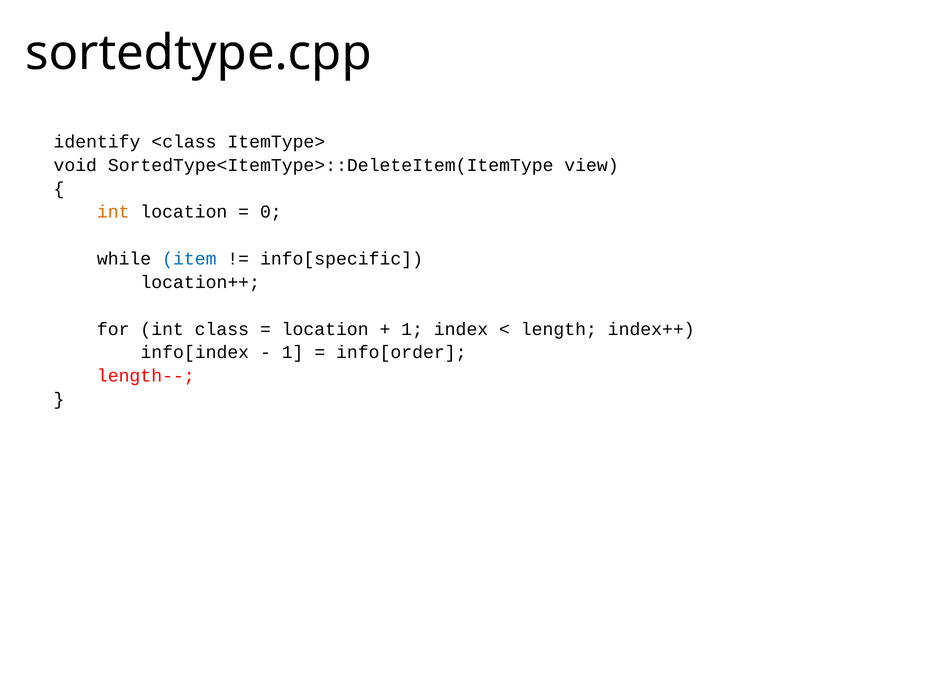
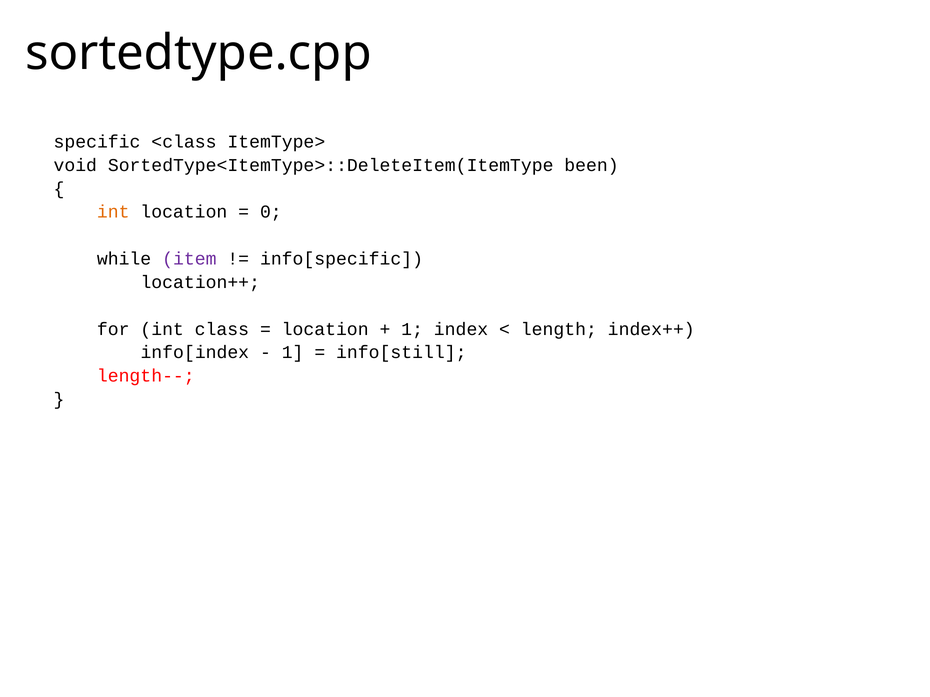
identify: identify -> specific
view: view -> been
item colour: blue -> purple
info[order: info[order -> info[still
